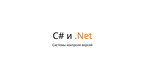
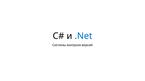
.Net colour: orange -> blue
